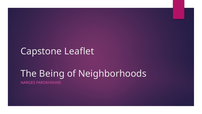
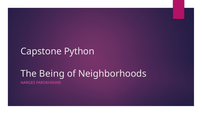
Leaflet: Leaflet -> Python
